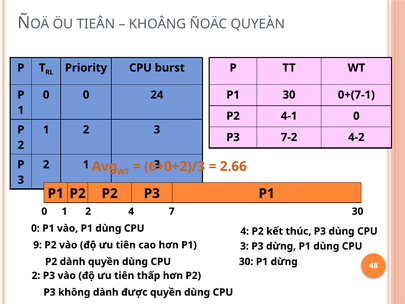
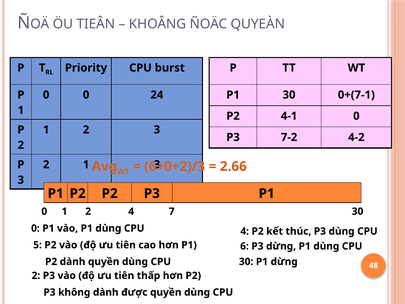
9: 9 -> 5
3 at (244, 246): 3 -> 6
